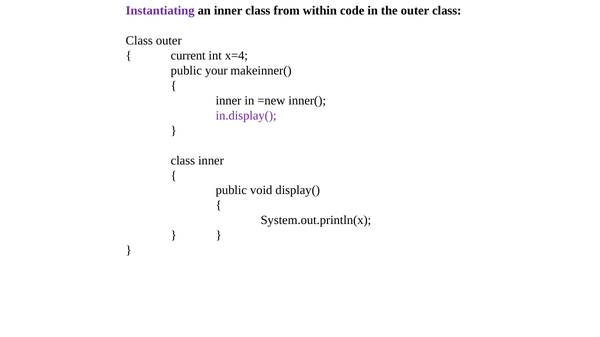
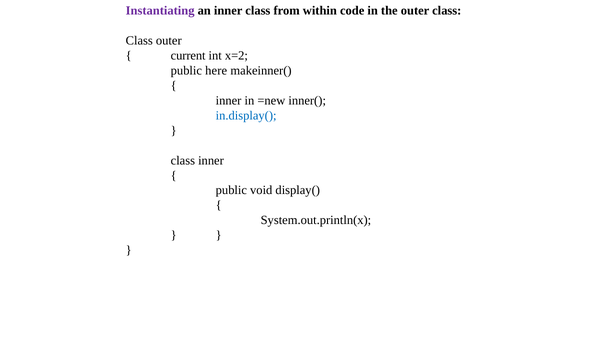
x=4: x=4 -> x=2
your: your -> here
in.display( colour: purple -> blue
